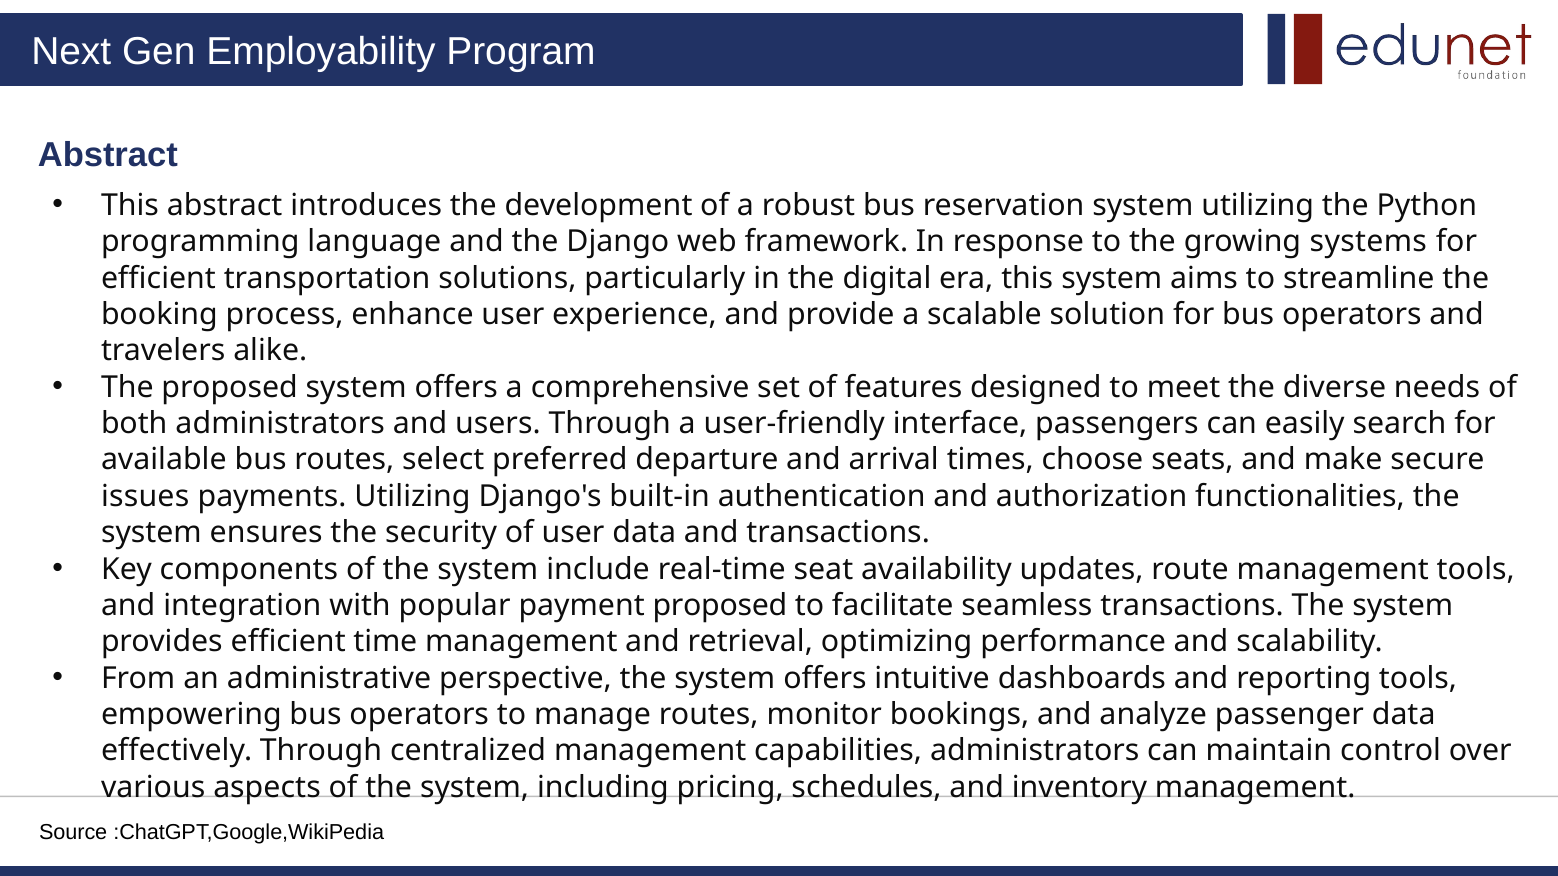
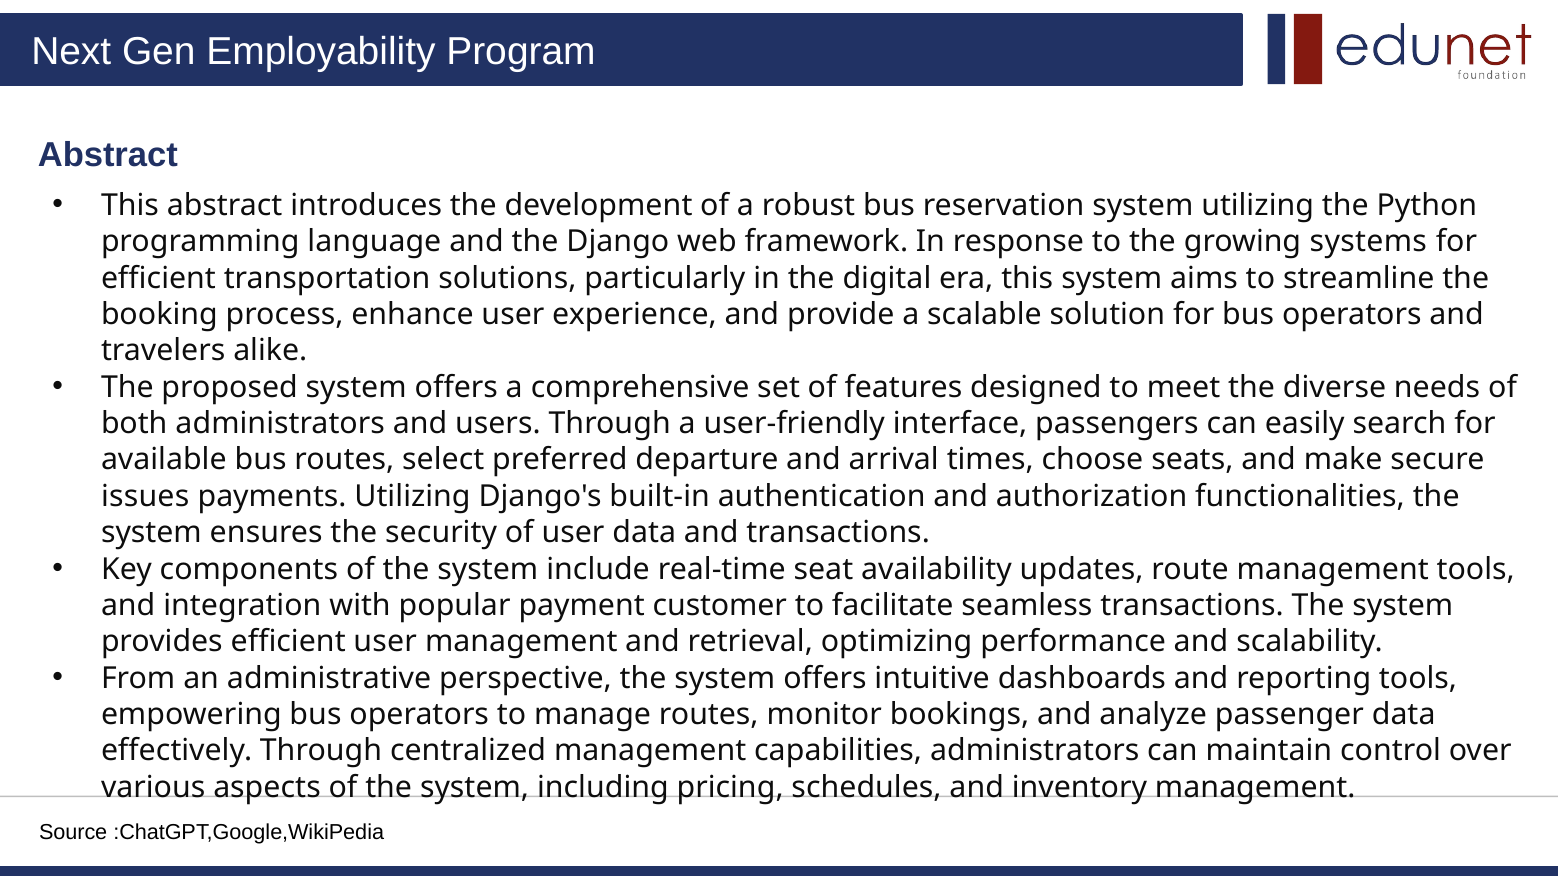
payment proposed: proposed -> customer
efficient time: time -> user
